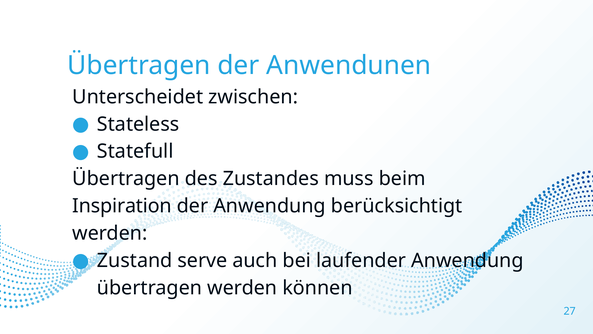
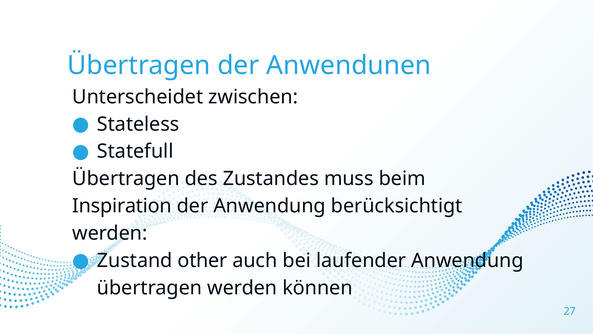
serve: serve -> other
